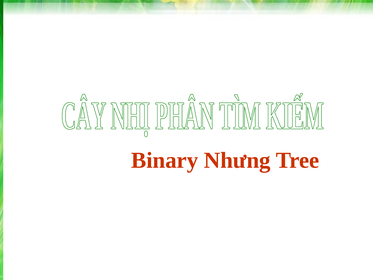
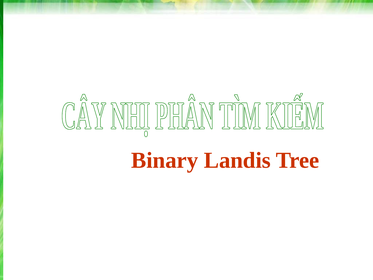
Nhưng: Nhưng -> Landis
